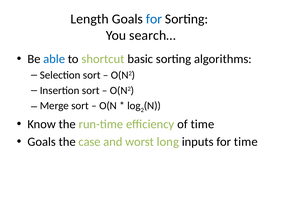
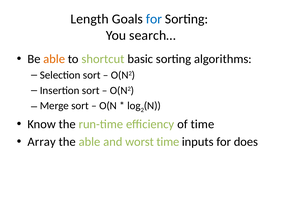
able at (54, 59) colour: blue -> orange
Goals at (42, 142): Goals -> Array
the case: case -> able
worst long: long -> time
for time: time -> does
